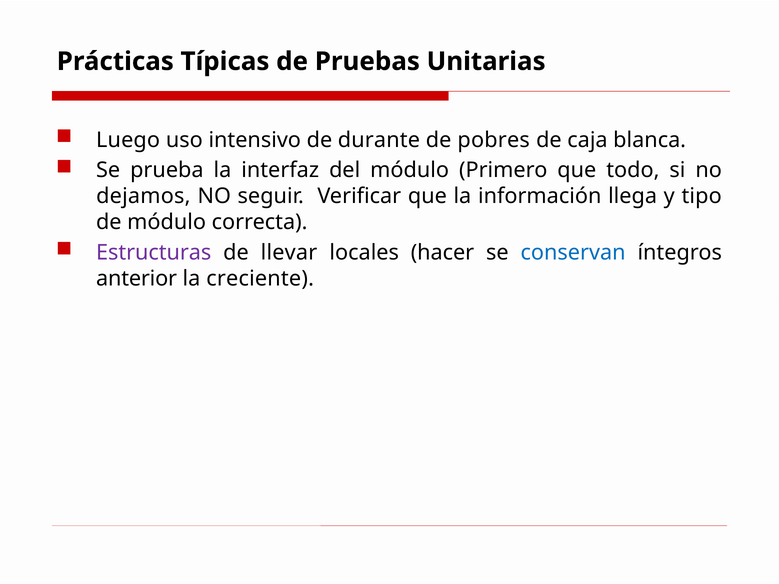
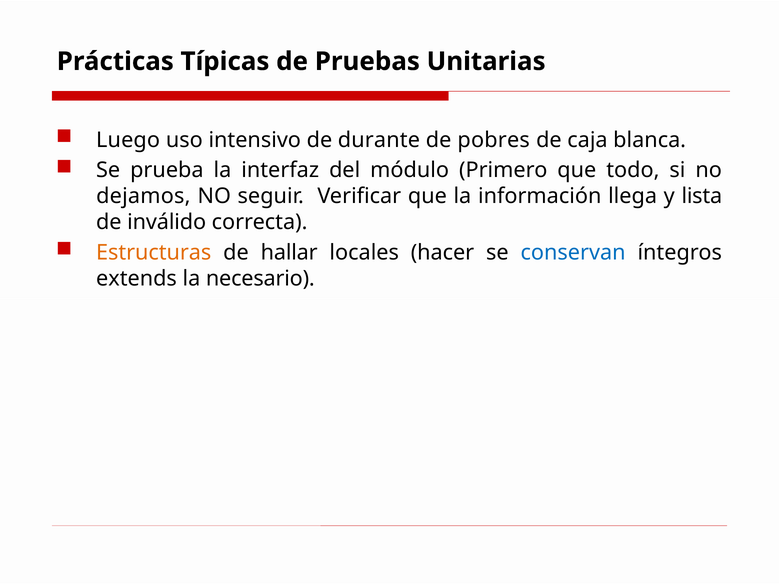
tipo: tipo -> lista
de módulo: módulo -> inválido
Estructuras colour: purple -> orange
llevar: llevar -> hallar
anterior: anterior -> extends
creciente: creciente -> necesario
